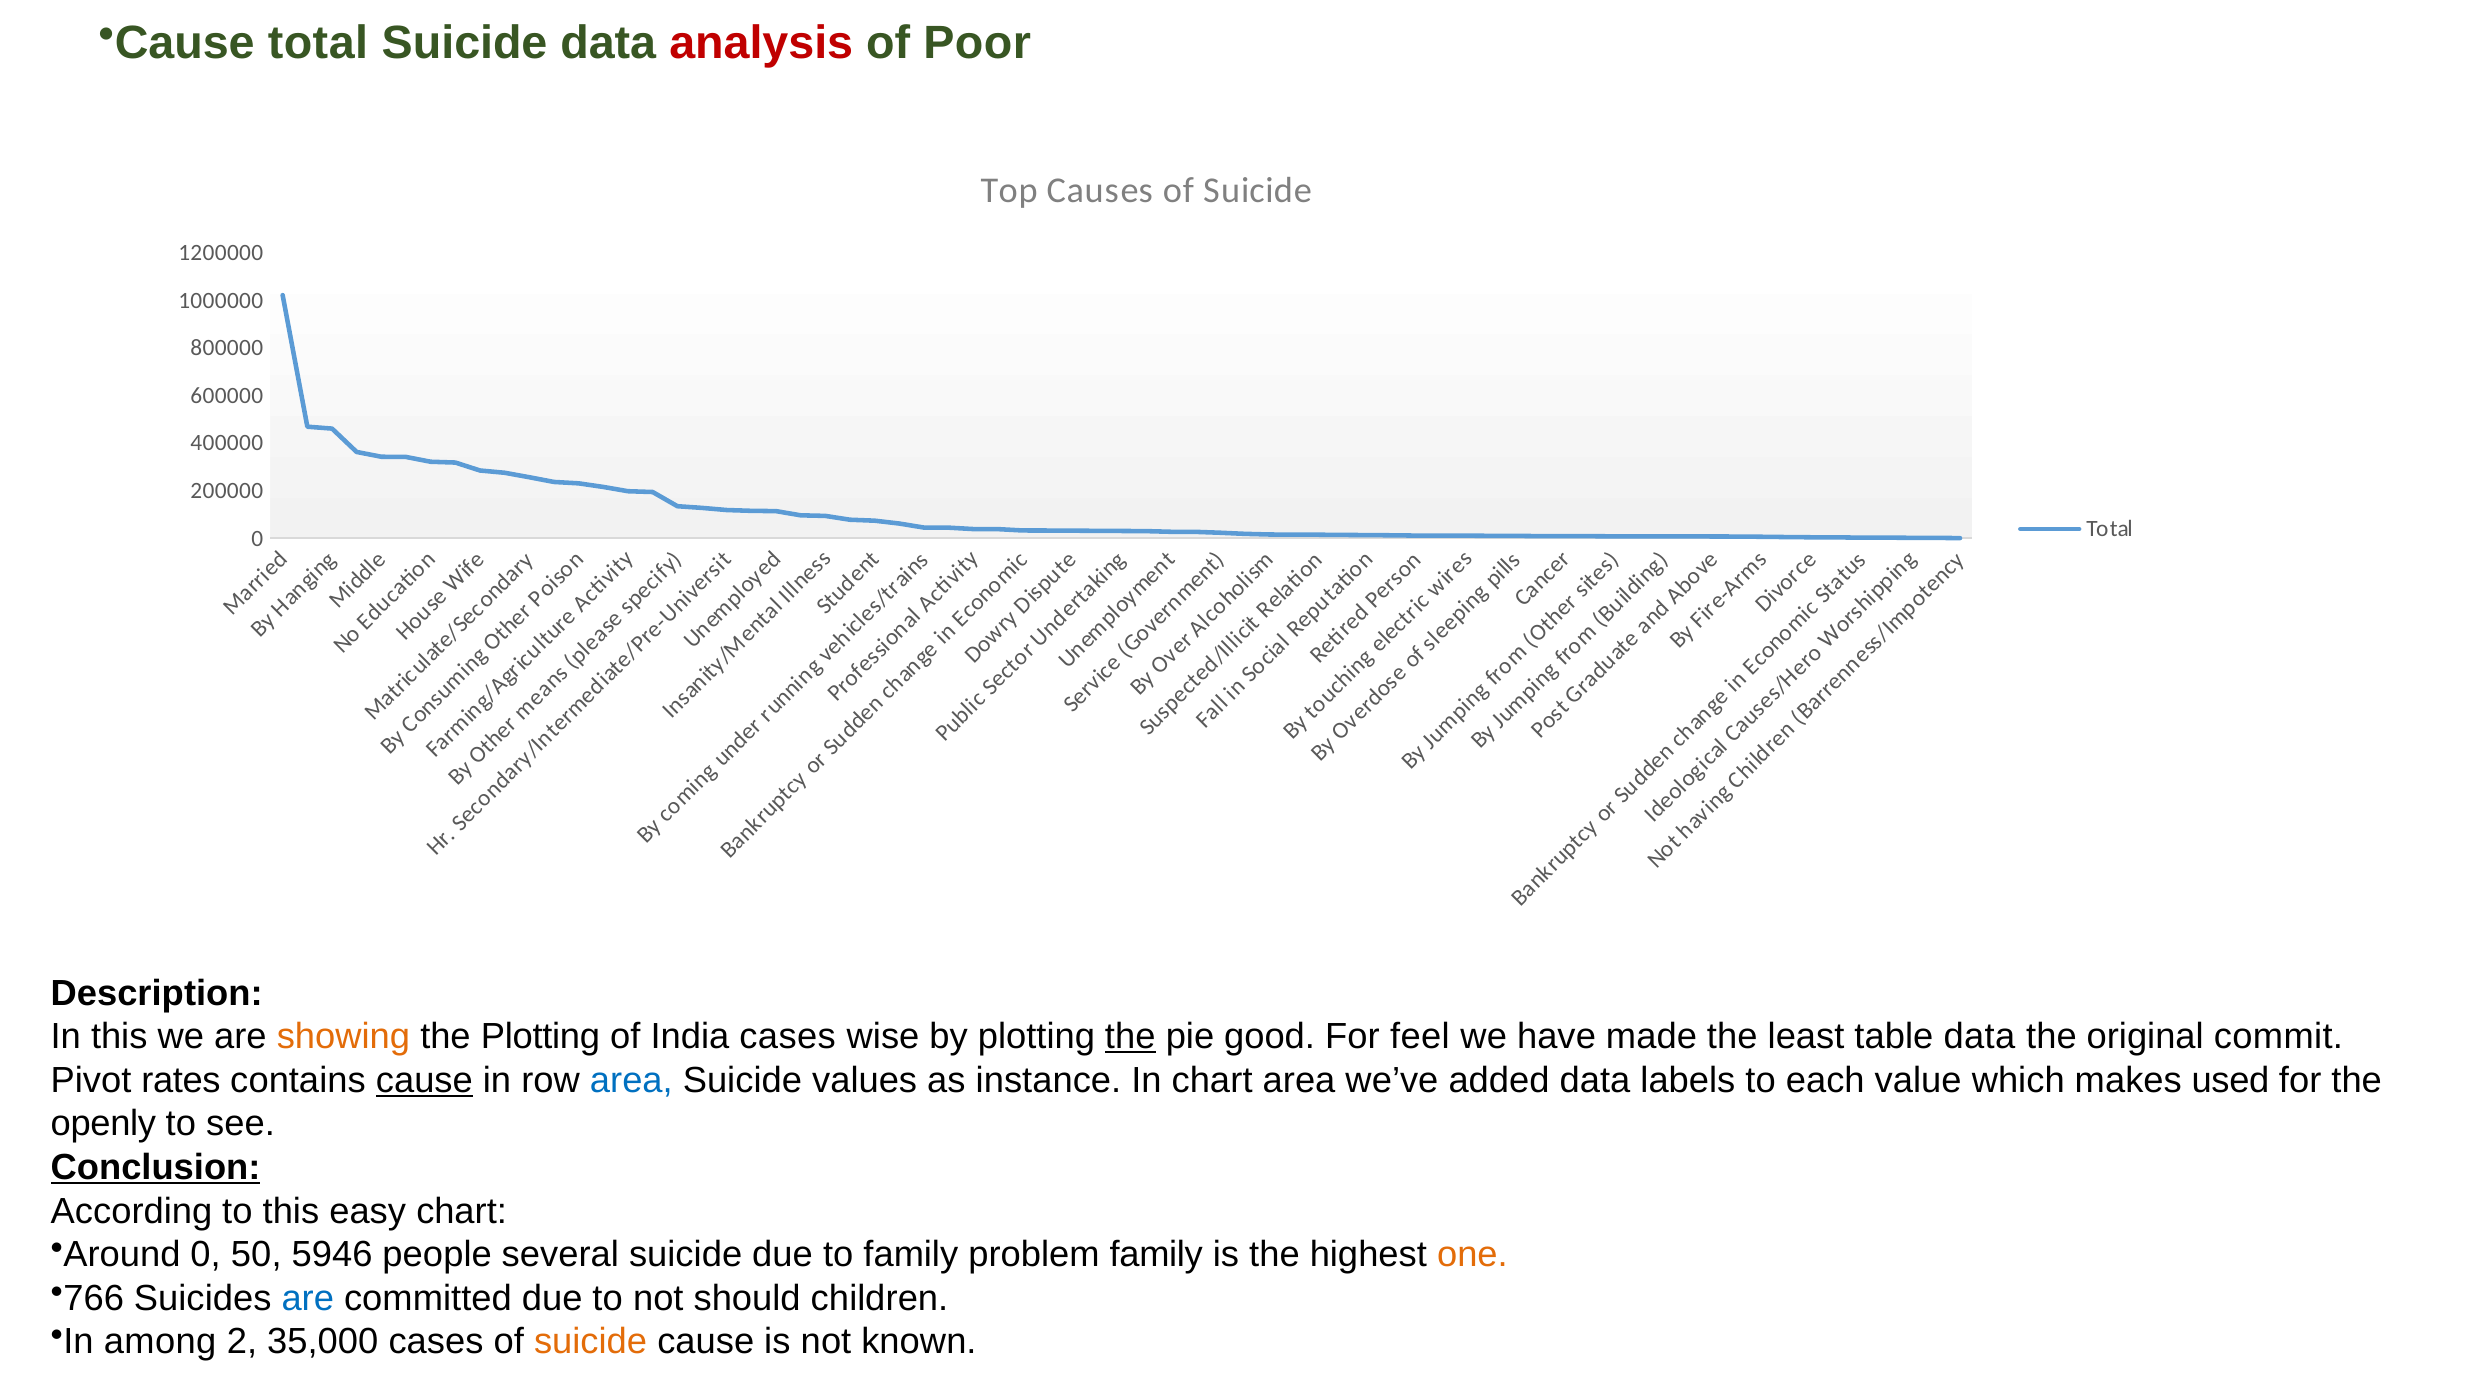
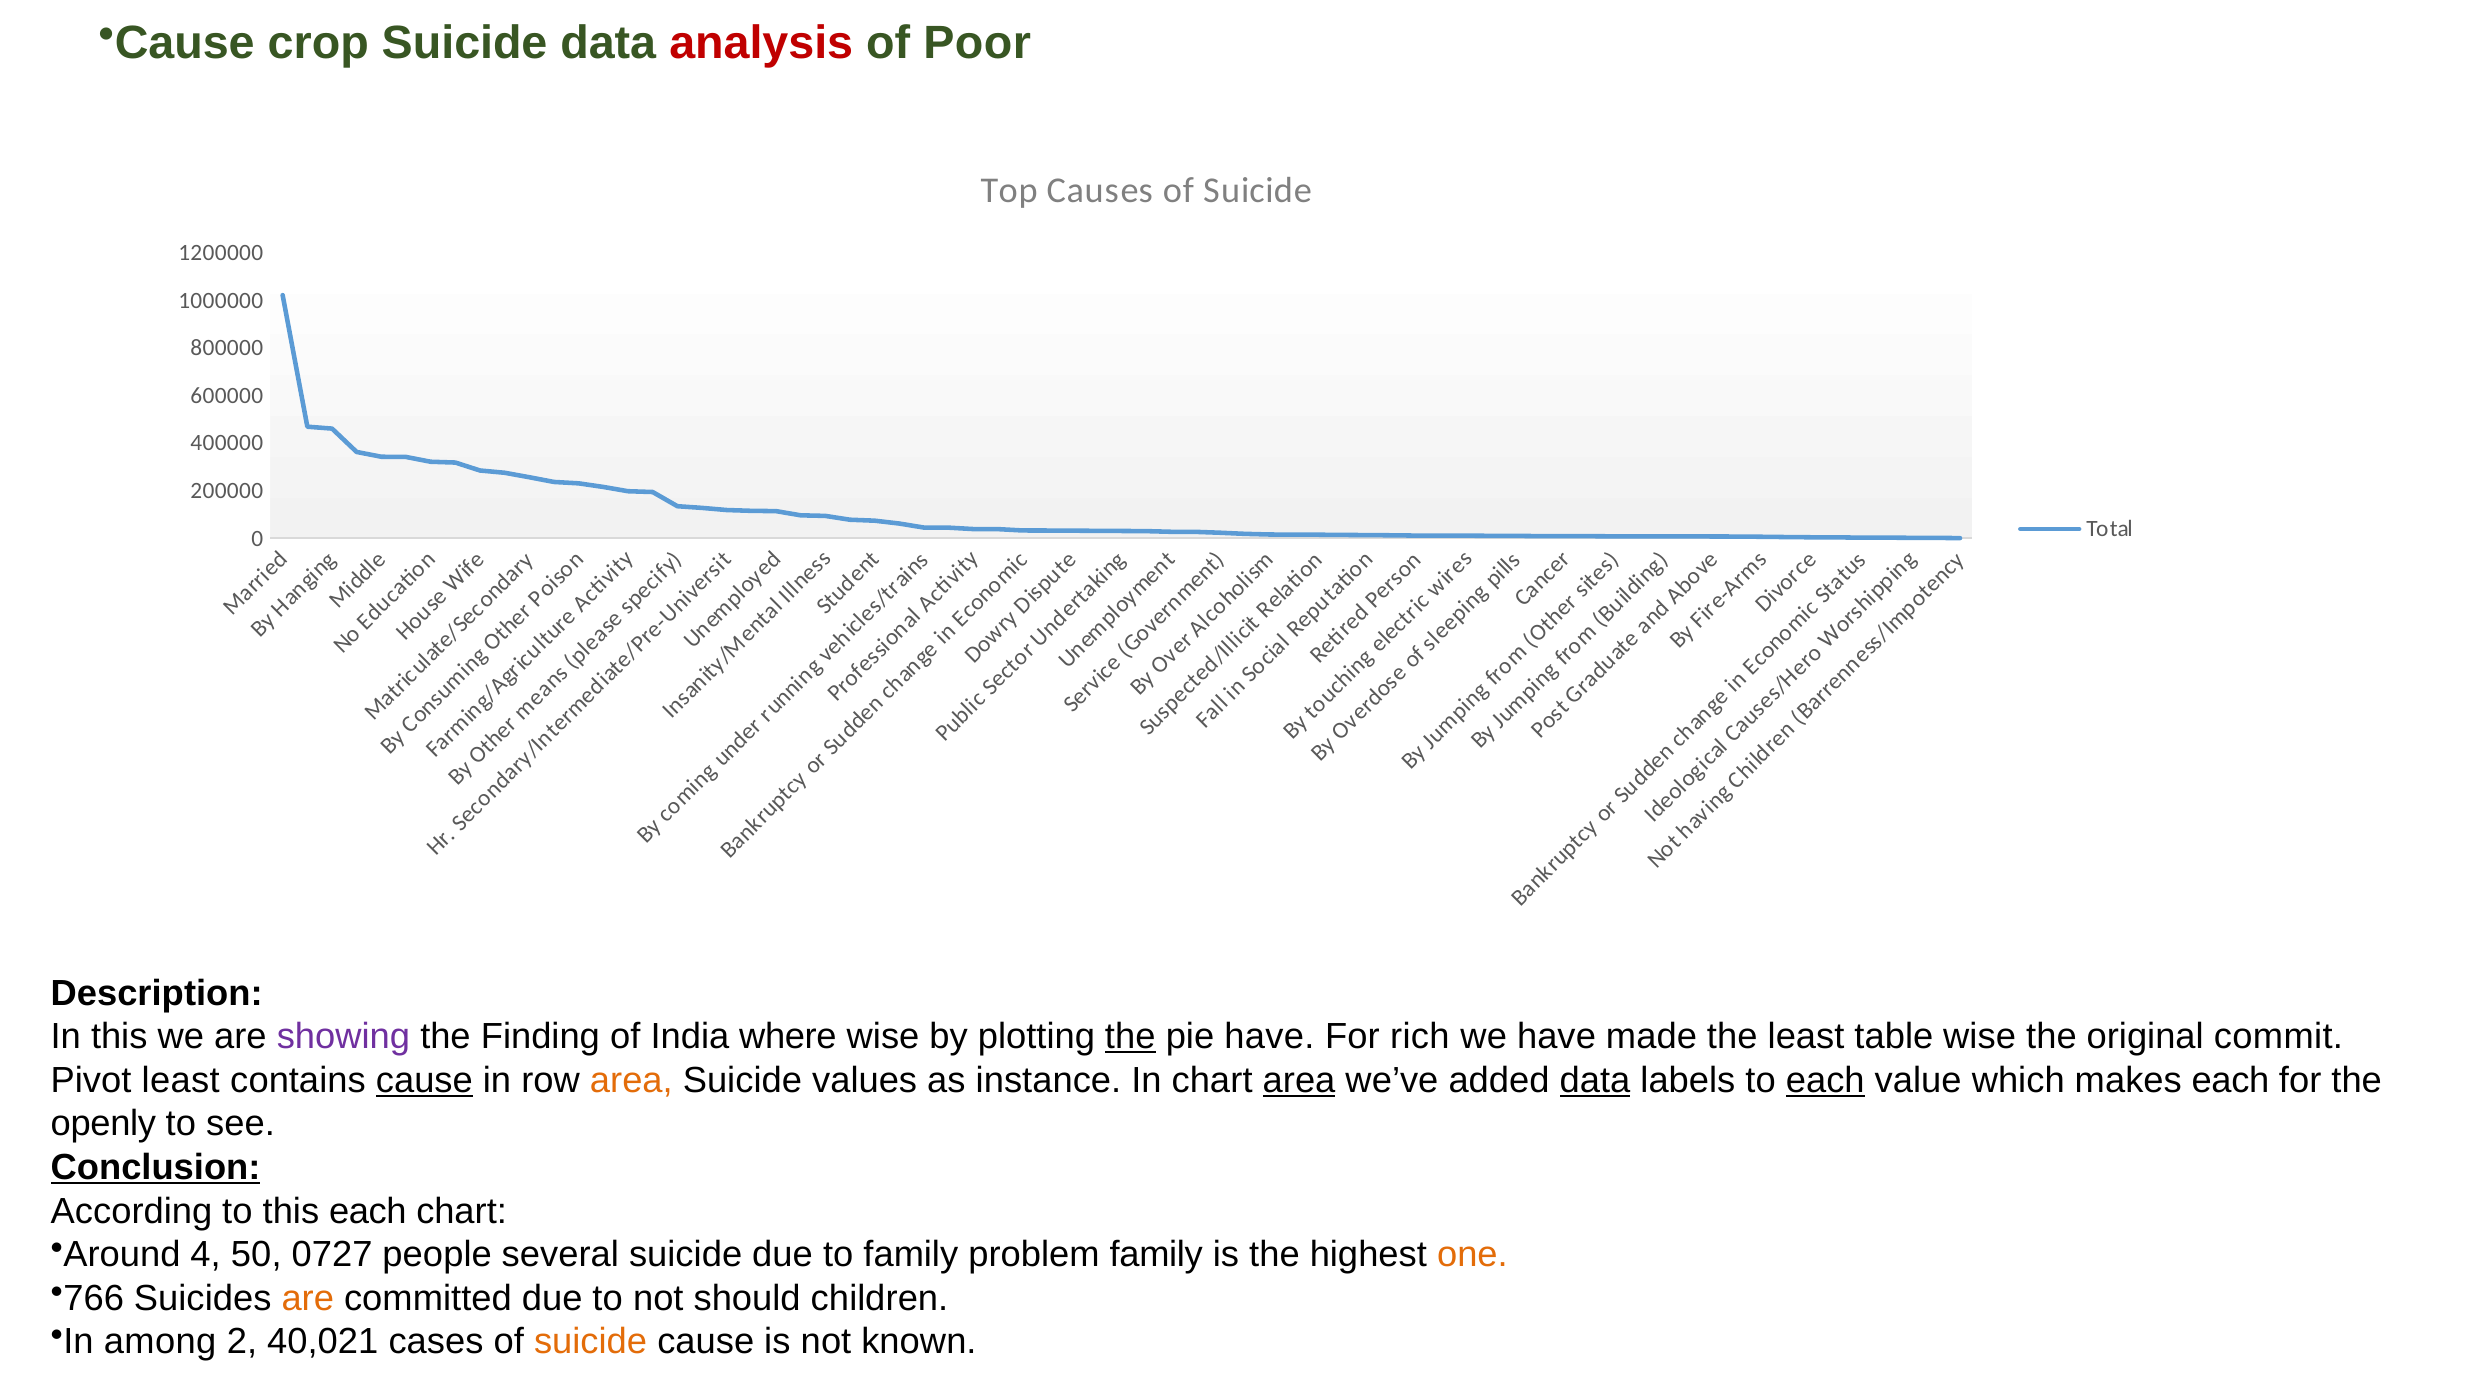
Cause total: total -> crop
showing colour: orange -> purple
the Plotting: Plotting -> Finding
India cases: cases -> where
pie good: good -> have
feel: feel -> rich
table data: data -> wise
Pivot rates: rates -> least
area at (631, 1080) colour: blue -> orange
area at (1299, 1080) underline: none -> present
data at (1595, 1080) underline: none -> present
each at (1825, 1080) underline: none -> present
makes used: used -> each
this easy: easy -> each
Around 0: 0 -> 4
5946: 5946 -> 0727
are at (308, 1298) colour: blue -> orange
35,000: 35,000 -> 40,021
